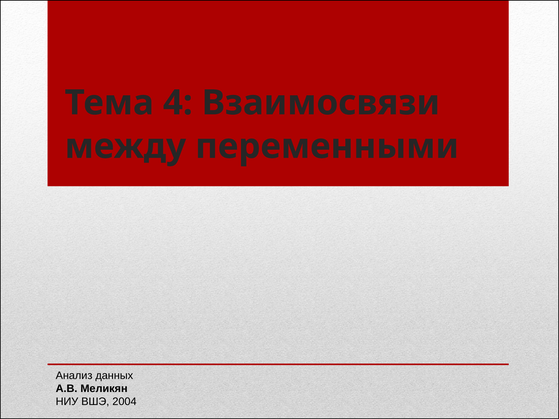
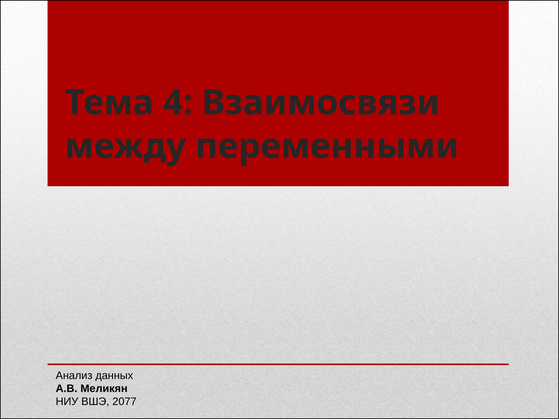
2004: 2004 -> 2077
